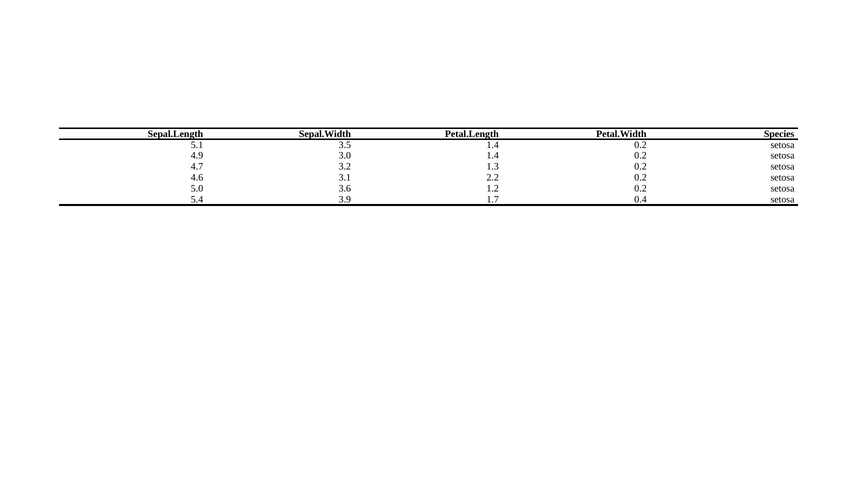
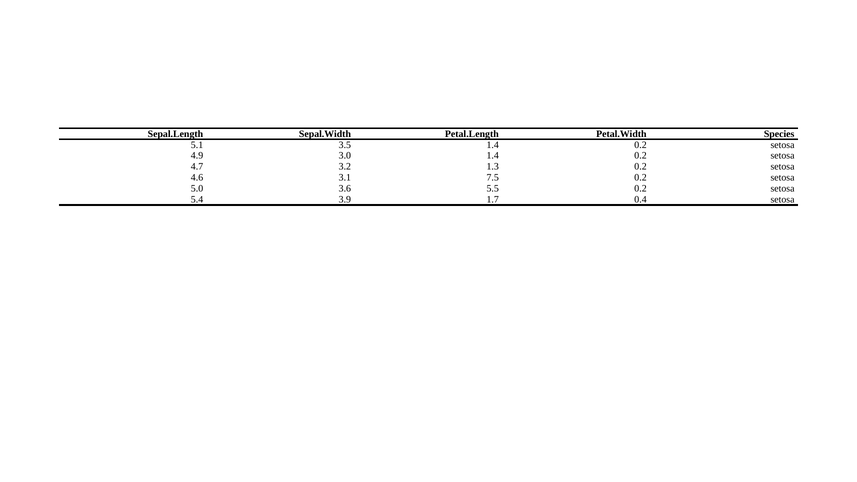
2.2: 2.2 -> 7.5
1.2: 1.2 -> 5.5
